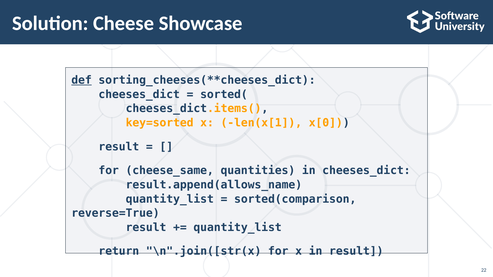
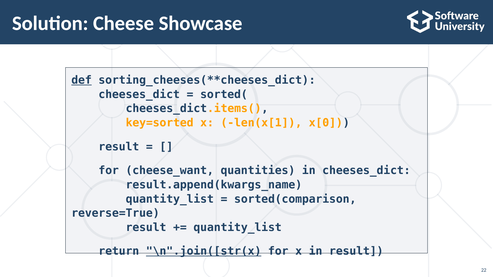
cheese_same: cheese_same -> cheese_want
result.append(allows_name: result.append(allows_name -> result.append(kwargs_name
\n".join([str(x underline: none -> present
